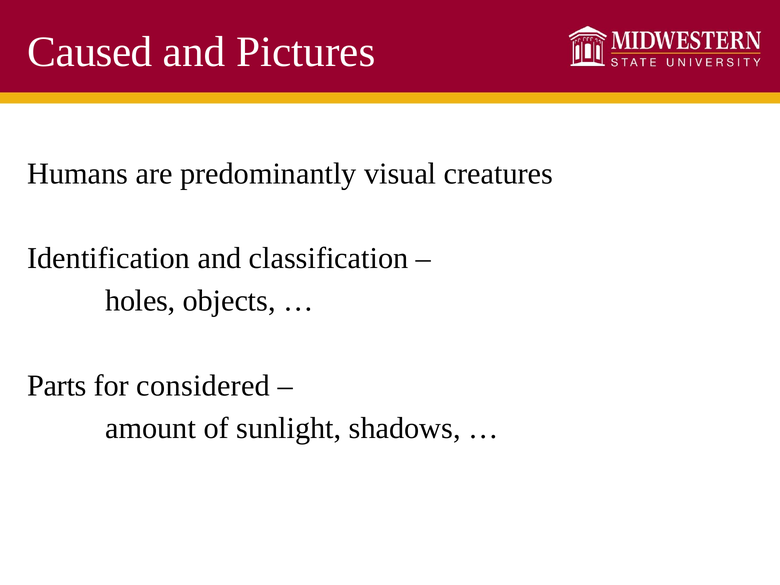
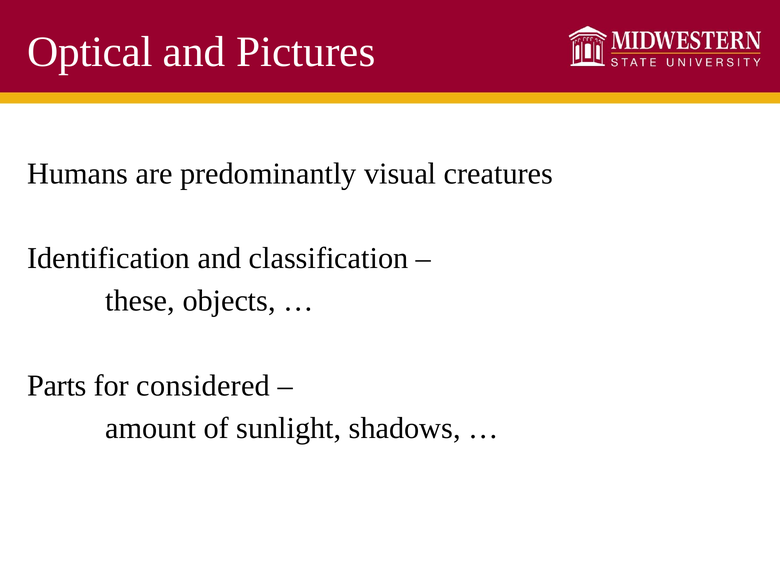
Caused: Caused -> Optical
holes: holes -> these
